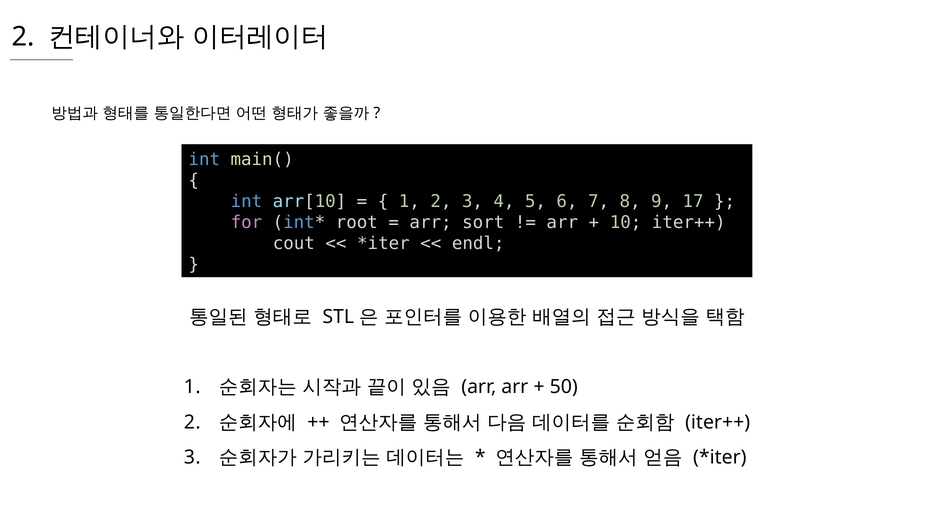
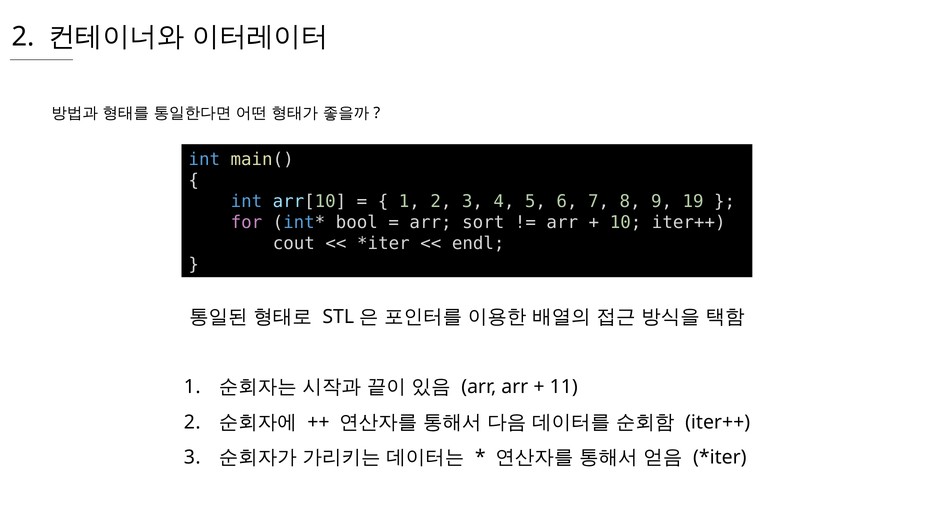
17: 17 -> 19
root: root -> bool
50: 50 -> 11
